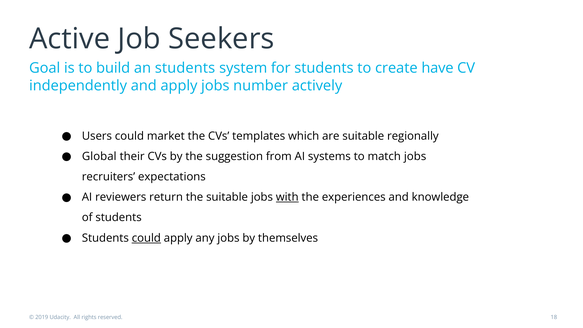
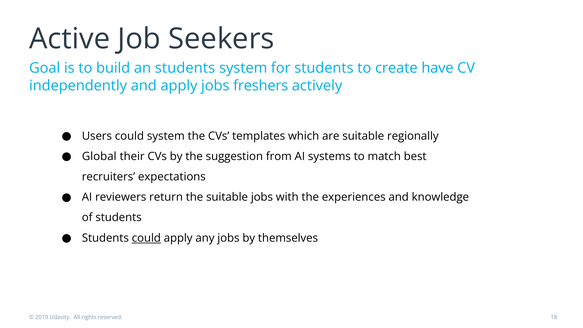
number: number -> freshers
could market: market -> system
match jobs: jobs -> best
with underline: present -> none
